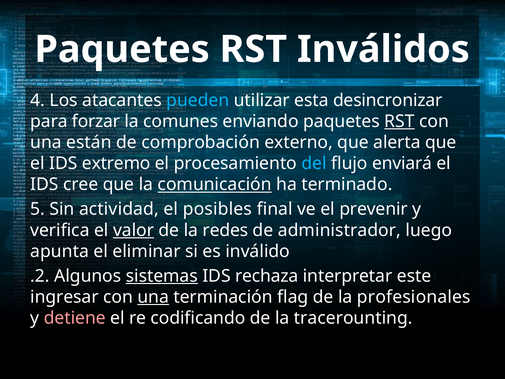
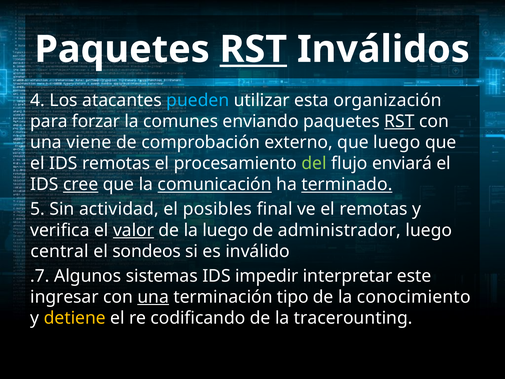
RST at (253, 49) underline: none -> present
desincronizar: desincronizar -> organización
están: están -> viene
que alerta: alerta -> luego
IDS extremo: extremo -> remotas
del colour: light blue -> light green
cree underline: none -> present
terminado underline: none -> present
el prevenir: prevenir -> remotas
la redes: redes -> luego
apunta: apunta -> central
eliminar: eliminar -> sondeos
.2: .2 -> .7
sistemas underline: present -> none
rechaza: rechaza -> impedir
flag: flag -> tipo
profesionales: profesionales -> conocimiento
detiene colour: pink -> yellow
